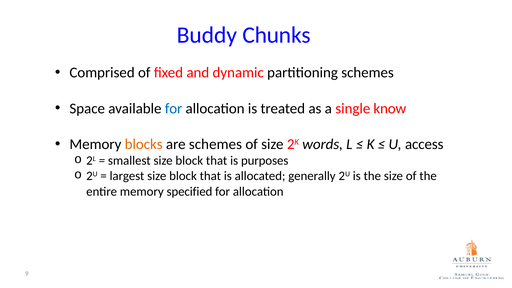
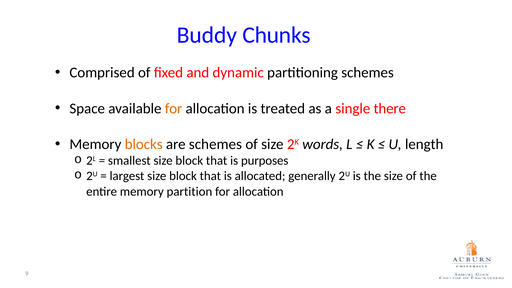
for at (174, 108) colour: blue -> orange
know: know -> there
access: access -> length
specified: specified -> partition
